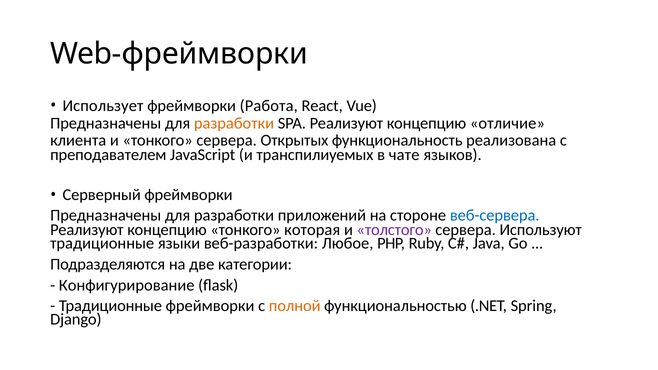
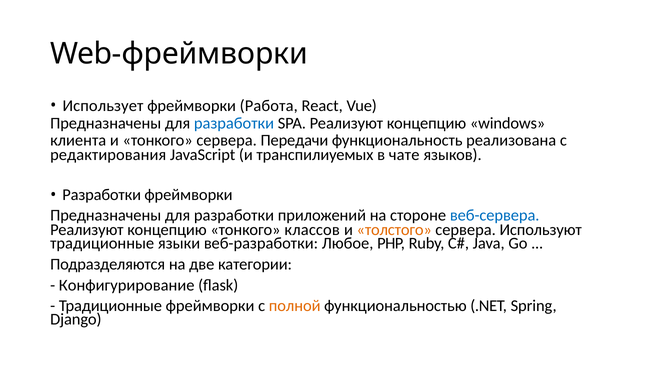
разработки at (234, 123) colour: orange -> blue
отличие: отличие -> windows
Открытых: Открытых -> Передачи
преподавателем: преподавателем -> редактирования
Серверный at (102, 195): Серверный -> Разработки
которая: которая -> классов
толстого colour: purple -> orange
